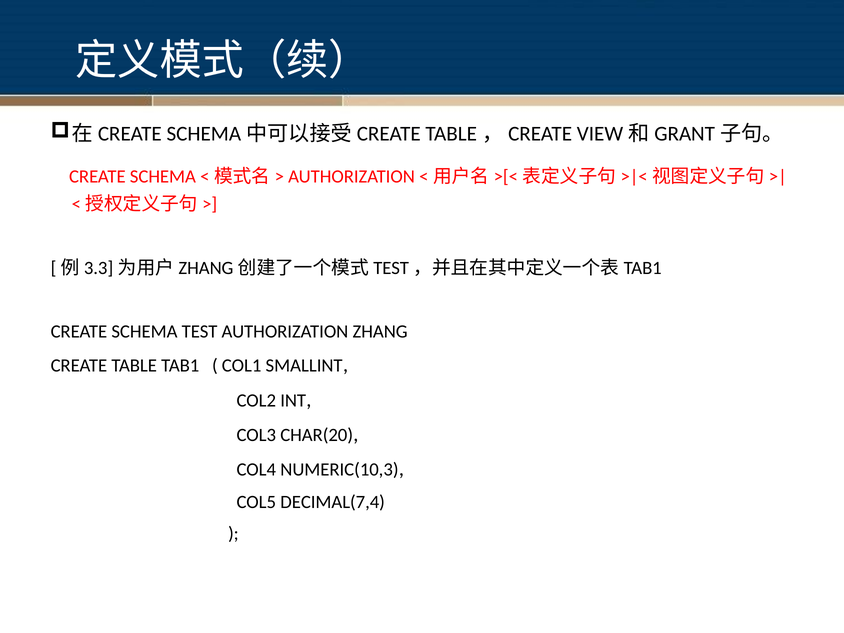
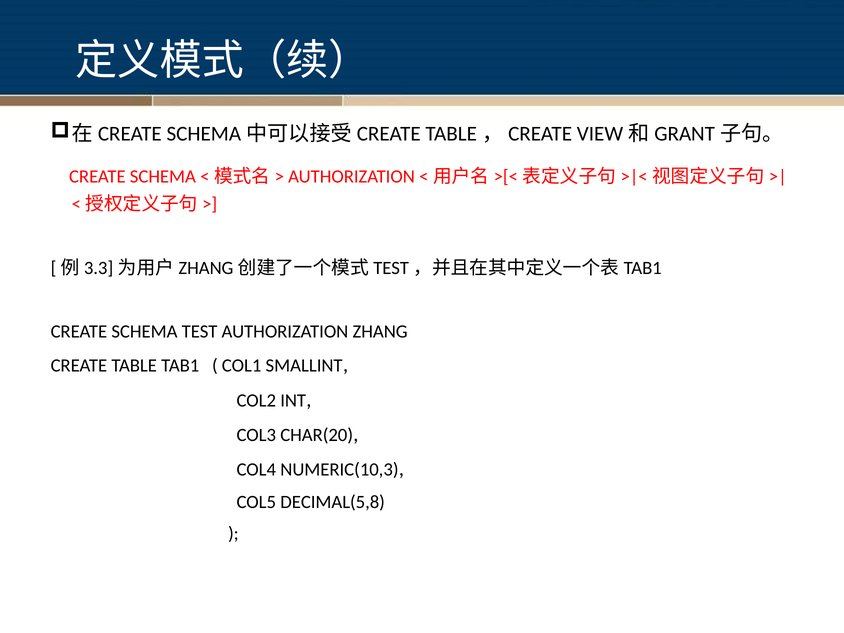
DECIMAL(7,4: DECIMAL(7,4 -> DECIMAL(5,8
